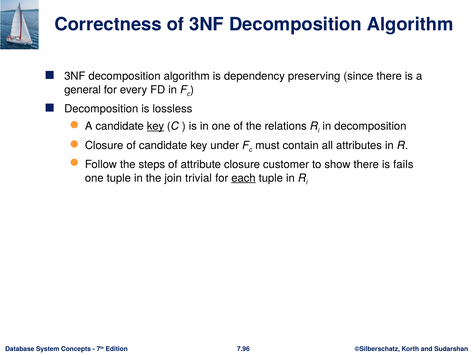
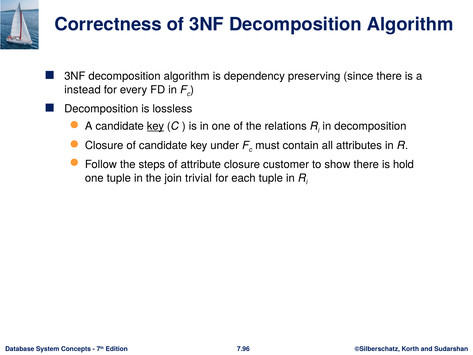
general: general -> instead
fails: fails -> hold
each underline: present -> none
